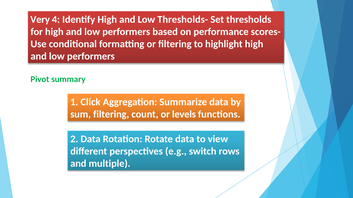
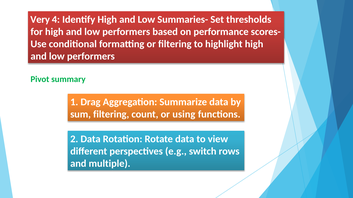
Thresholds-: Thresholds- -> Summaries-
Click: Click -> Drag
levels: levels -> using
